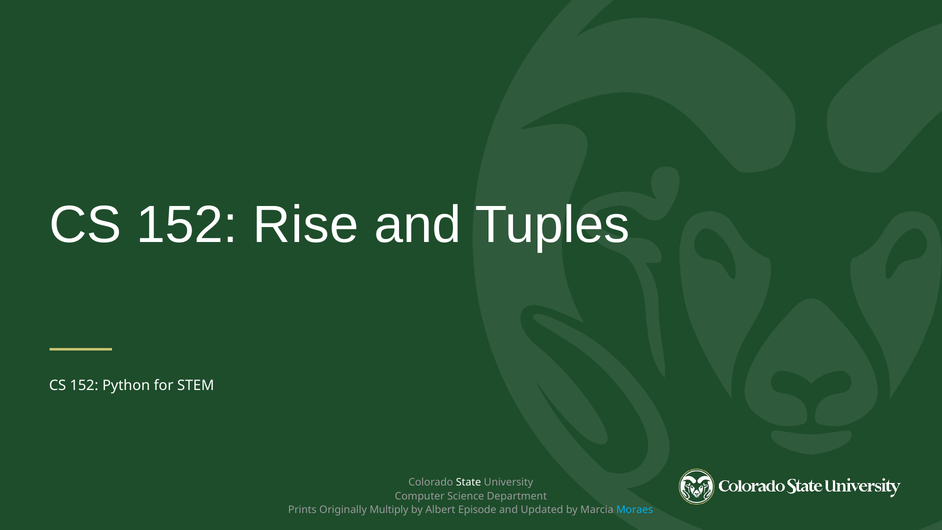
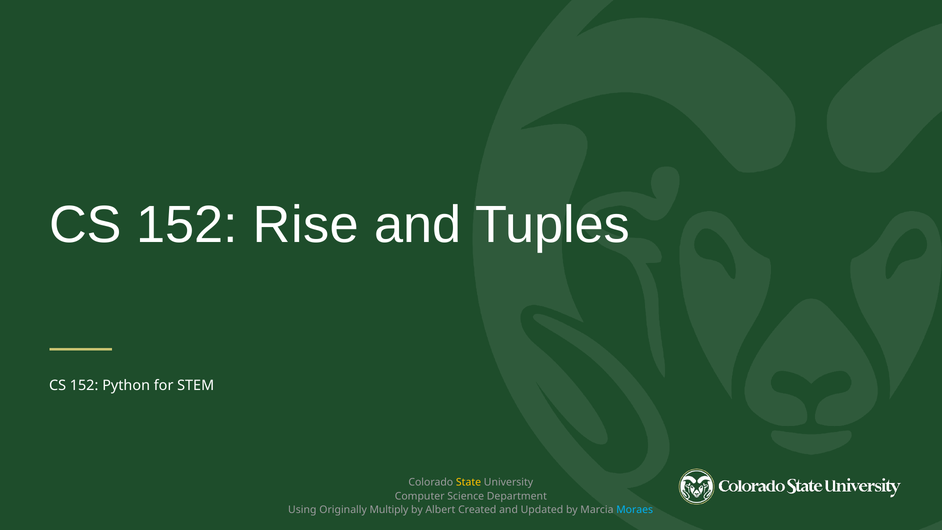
State colour: white -> yellow
Prints: Prints -> Using
Episode: Episode -> Created
